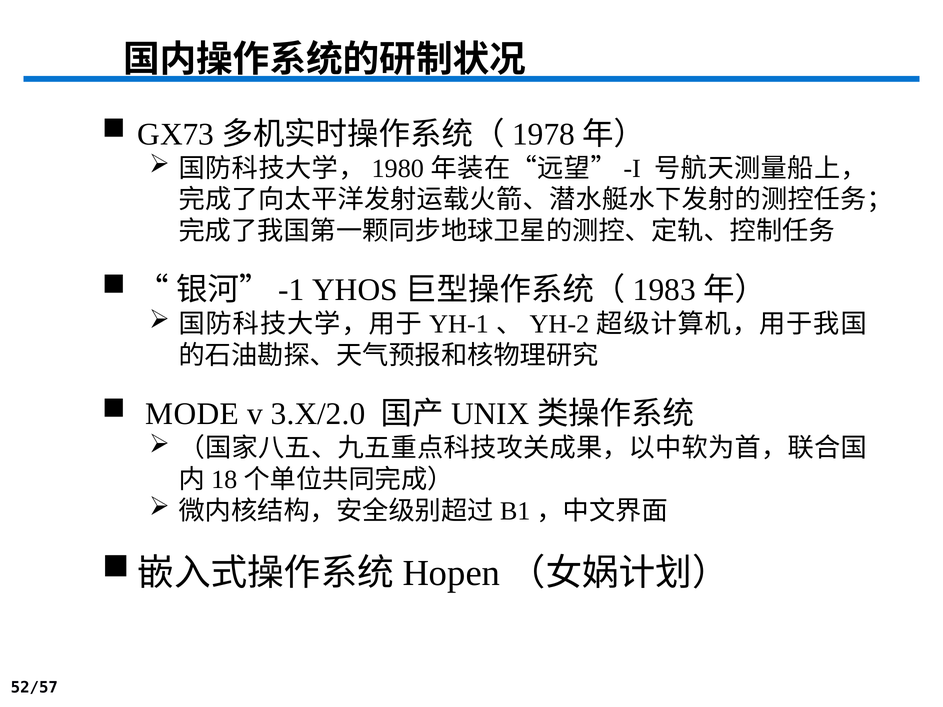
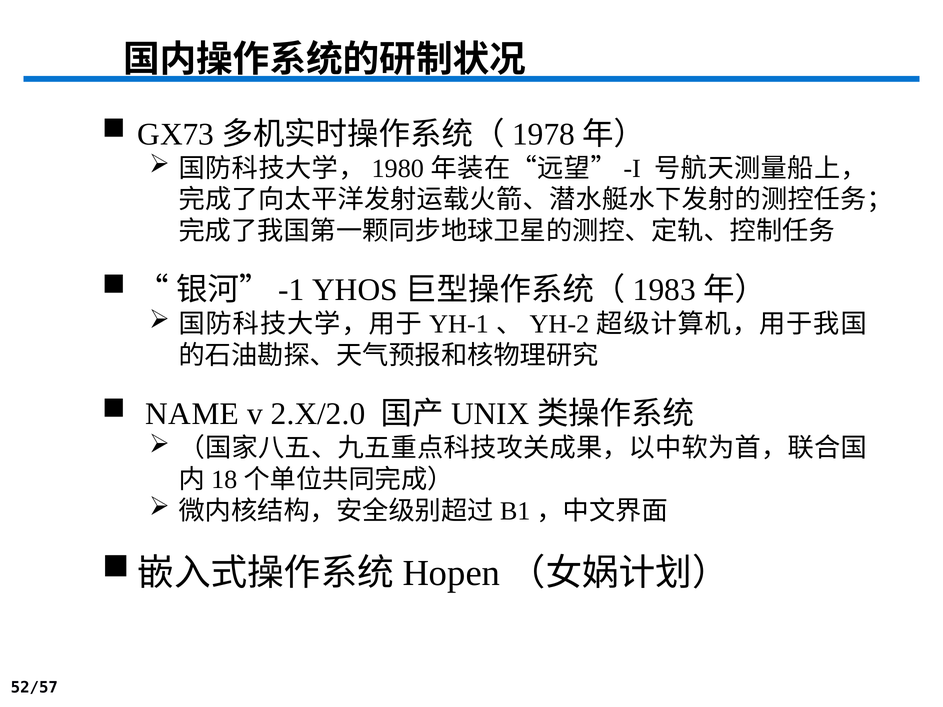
MODE: MODE -> NAME
3.X/2.0: 3.X/2.0 -> 2.X/2.0
